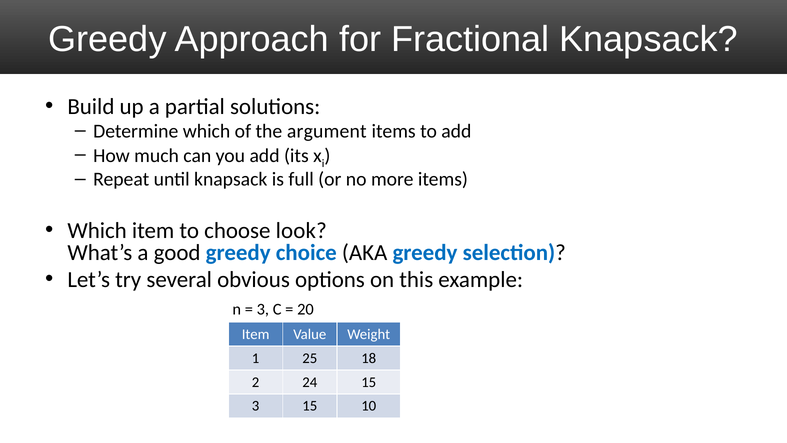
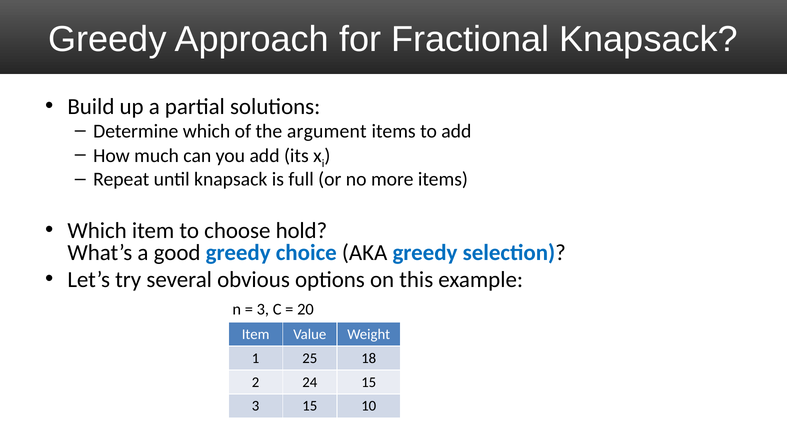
look: look -> hold
